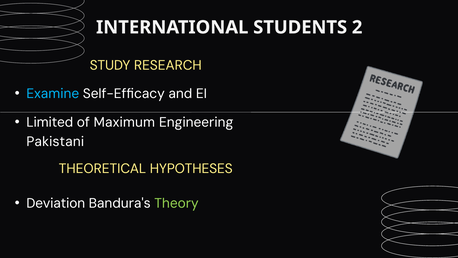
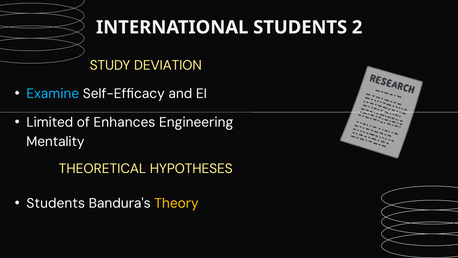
RESEARCH: RESEARCH -> DEVIATION
Maximum: Maximum -> Enhances
Pakistani: Pakistani -> Mentality
Deviation at (56, 203): Deviation -> Students
Theory colour: light green -> yellow
